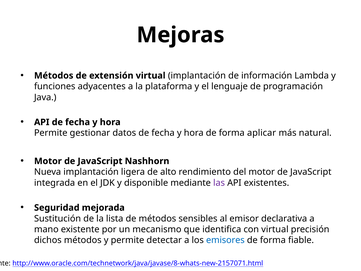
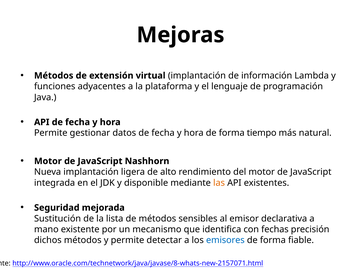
aplicar: aplicar -> tiempo
las colour: purple -> orange
con virtual: virtual -> fechas
